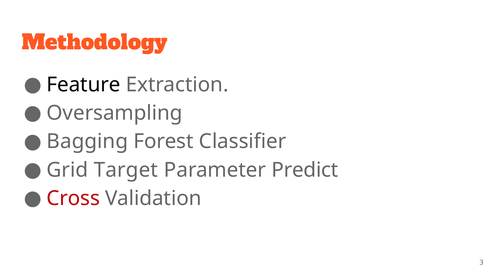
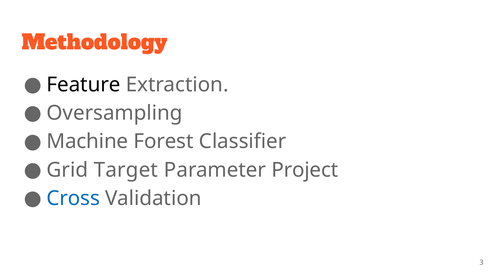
Bagging: Bagging -> Machine
Predict: Predict -> Project
Cross colour: red -> blue
